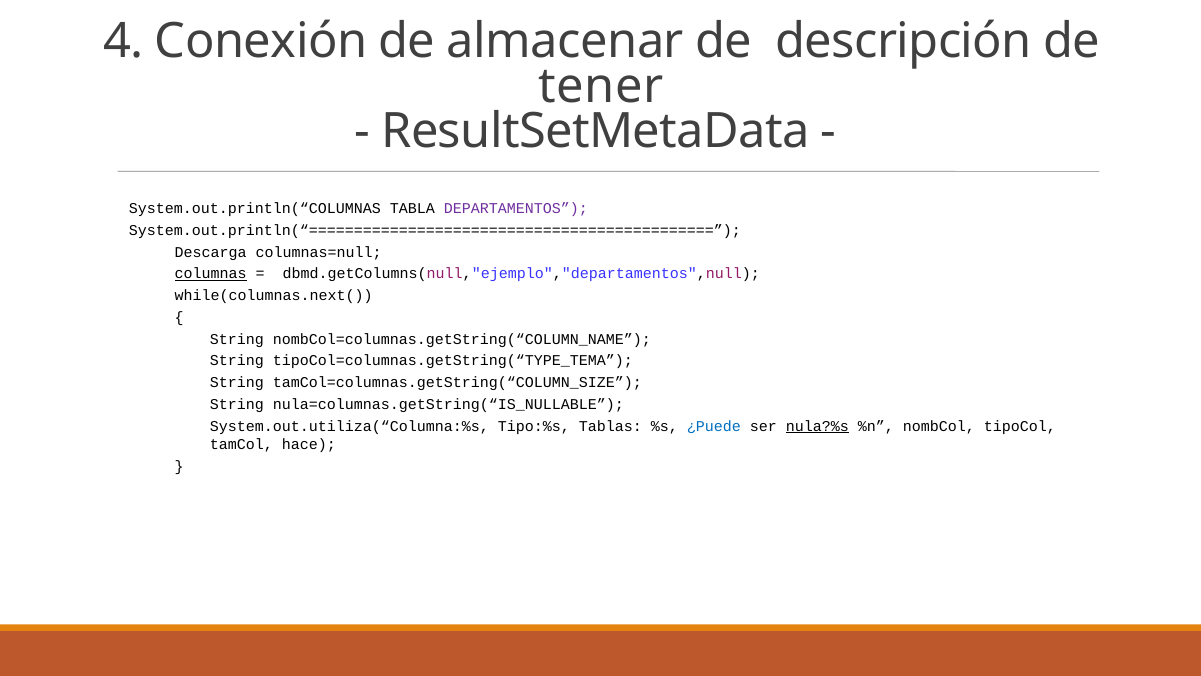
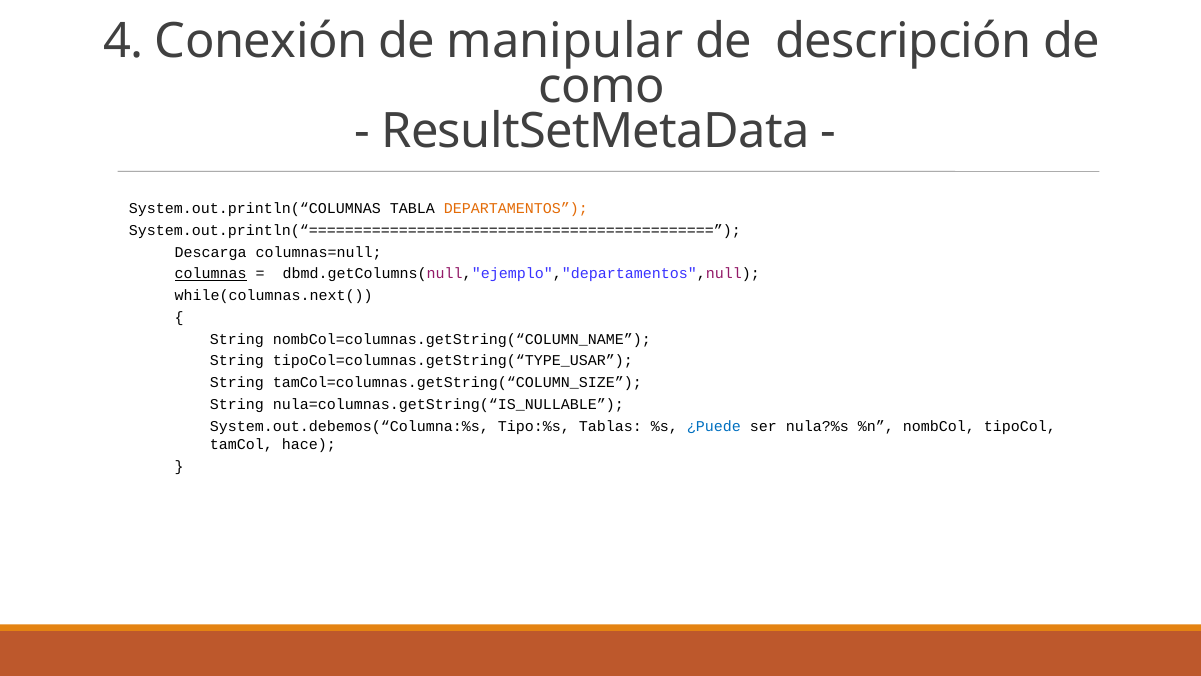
almacenar: almacenar -> manipular
tener: tener -> como
DEPARTAMENTOS colour: purple -> orange
tipoCol=columnas.getString(“TYPE_TEMA: tipoCol=columnas.getString(“TYPE_TEMA -> tipoCol=columnas.getString(“TYPE_USAR
System.out.utiliza(“Columna:%s: System.out.utiliza(“Columna:%s -> System.out.debemos(“Columna:%s
nula?%s underline: present -> none
